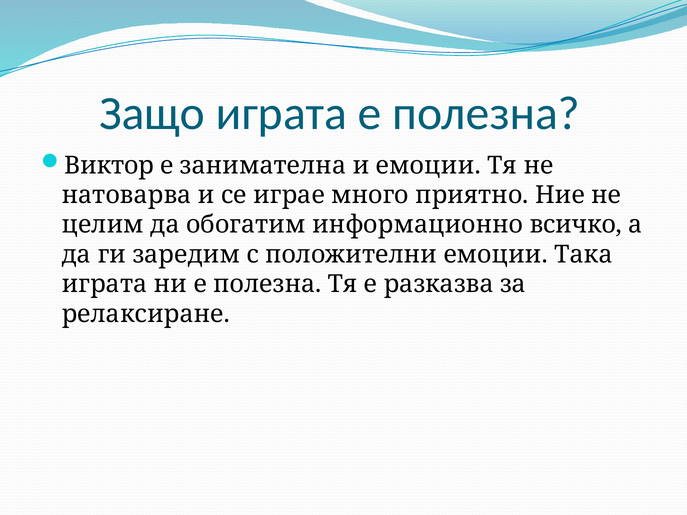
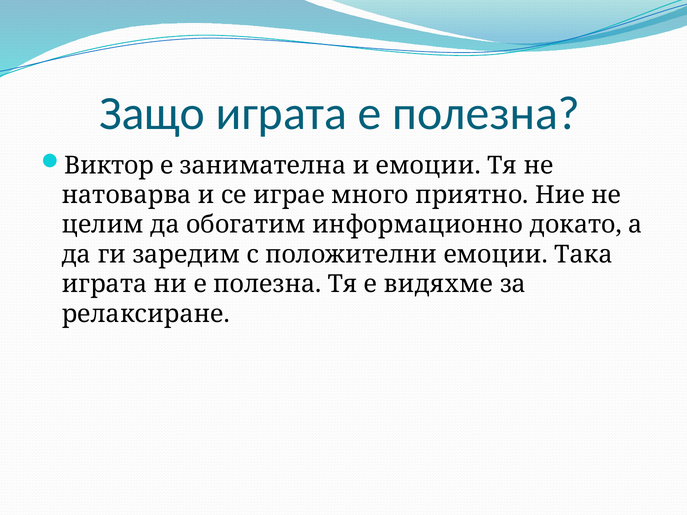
всичко: всичко -> докато
разказва: разказва -> видяхме
